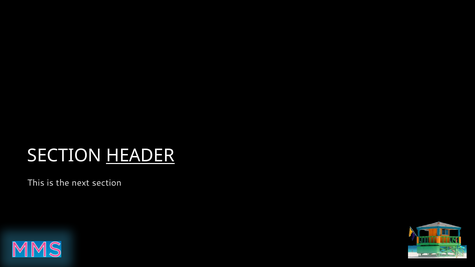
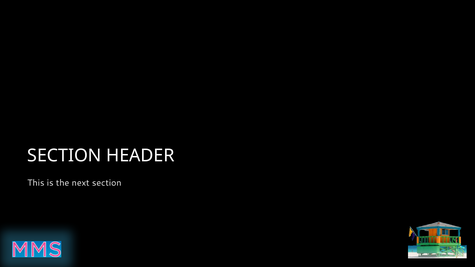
HEADER underline: present -> none
